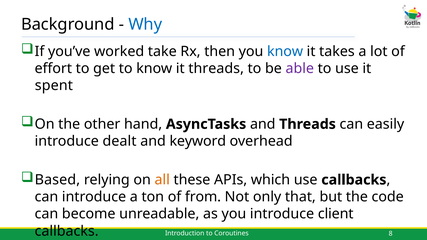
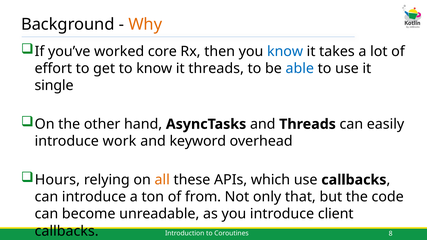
Why colour: blue -> orange
take: take -> core
able colour: purple -> blue
spent: spent -> single
dealt: dealt -> work
Based: Based -> Hours
